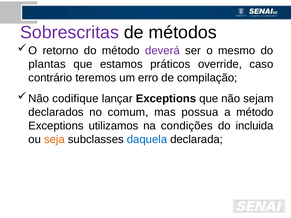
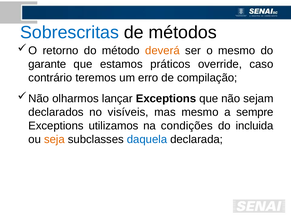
Sobrescritas colour: purple -> blue
deverá colour: purple -> orange
plantas: plantas -> garante
codifique: codifique -> olharmos
comum: comum -> visíveis
mas possua: possua -> mesmo
a método: método -> sempre
